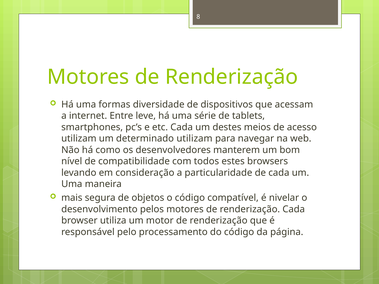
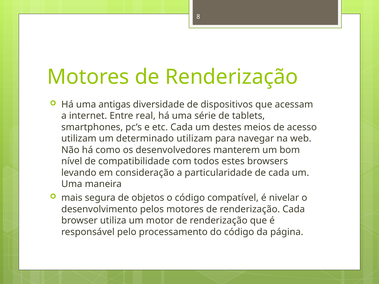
formas: formas -> antigas
leve: leve -> real
